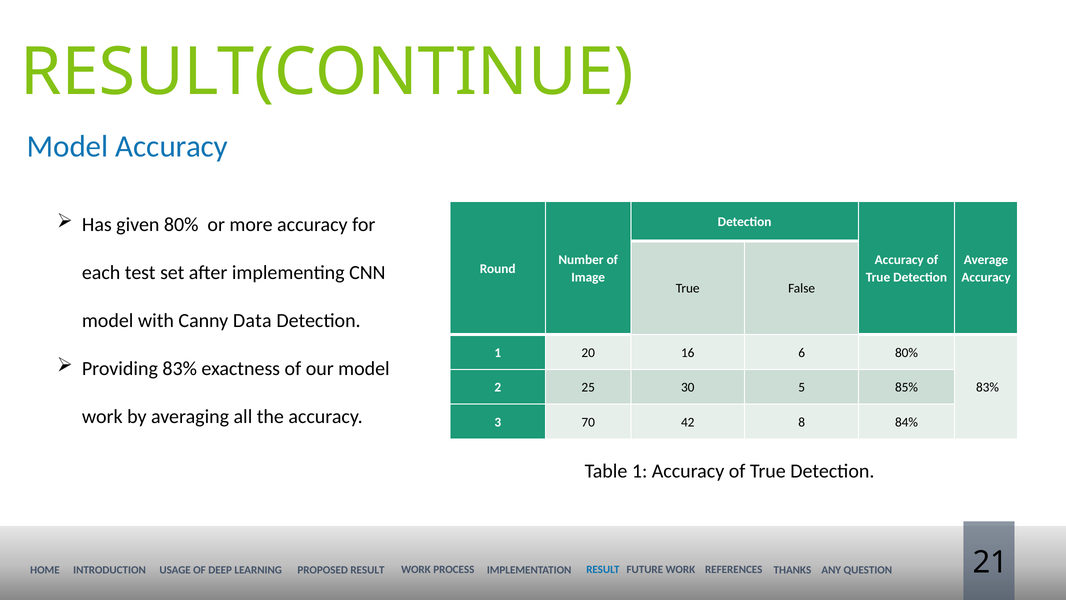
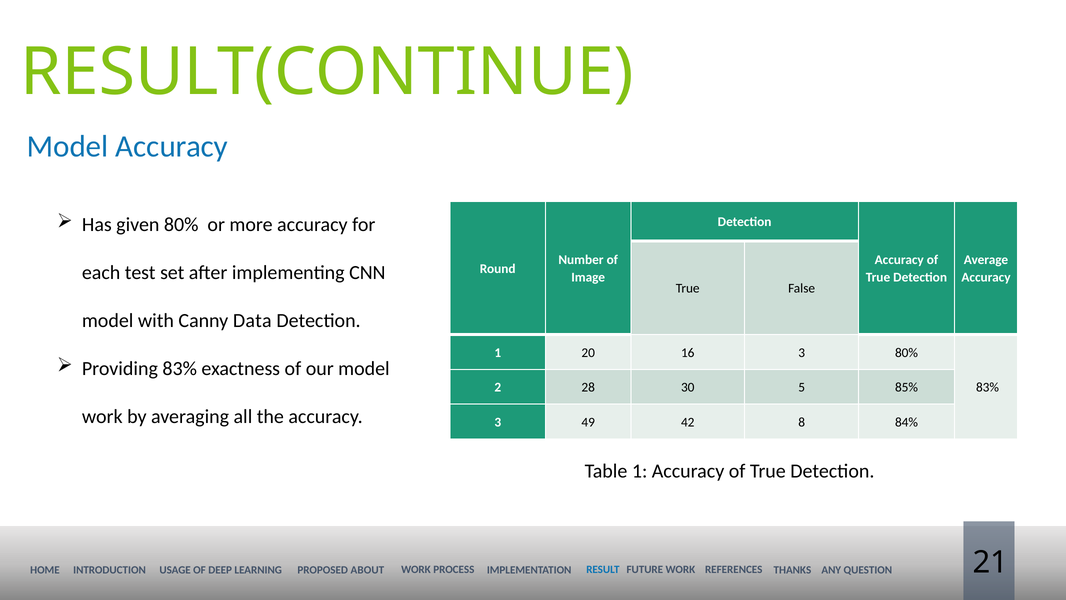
16 6: 6 -> 3
25: 25 -> 28
70: 70 -> 49
PROPOSED RESULT: RESULT -> ABOUT
